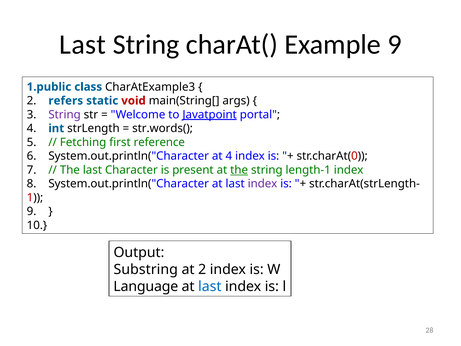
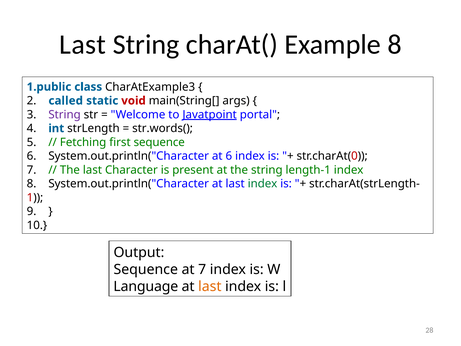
Example 9: 9 -> 8
refers: refers -> called
first reference: reference -> sequence
at 4: 4 -> 6
the at (239, 170) underline: present -> none
index at (263, 184) colour: purple -> green
Substring at (146, 269): Substring -> Sequence
at 2: 2 -> 7
last at (210, 286) colour: blue -> orange
